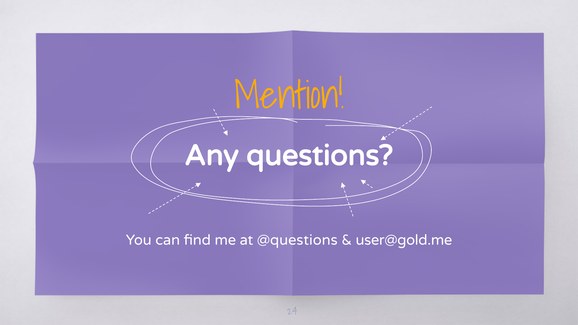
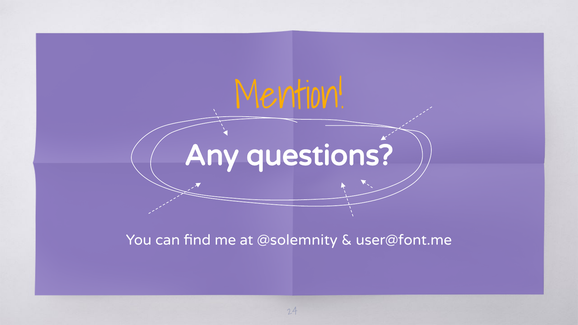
@questions: @questions -> @solemnity
user@gold.me: user@gold.me -> user@font.me
